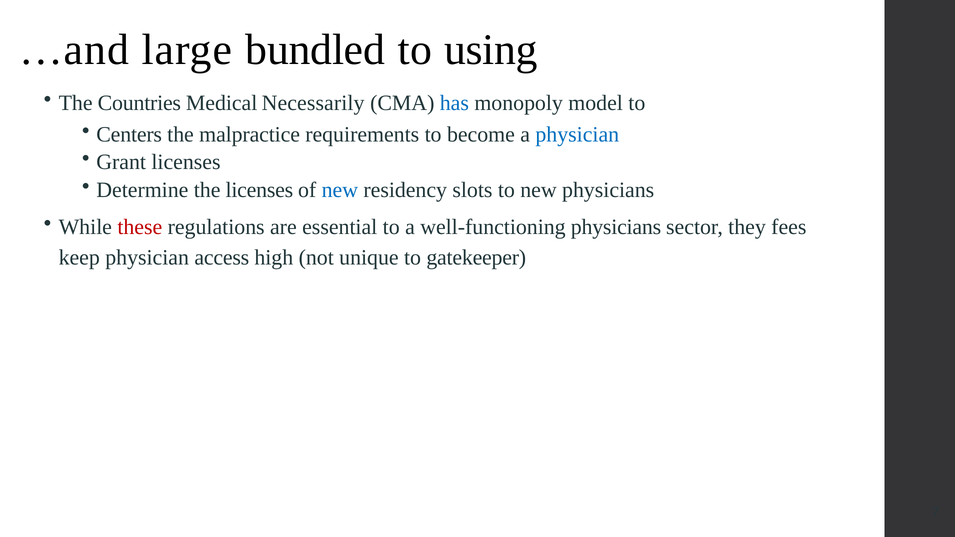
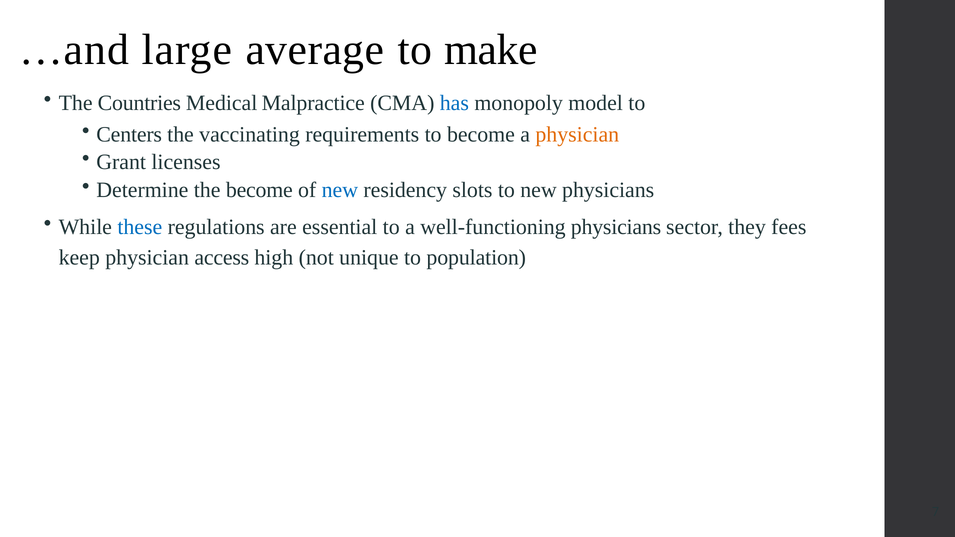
bundled: bundled -> average
using: using -> make
Necessarily: Necessarily -> Malpractice
malpractice: malpractice -> vaccinating
physician at (577, 134) colour: blue -> orange
the licenses: licenses -> become
these colour: red -> blue
gatekeeper: gatekeeper -> population
